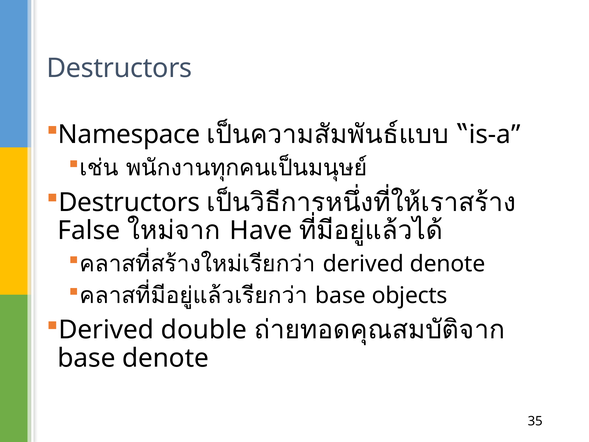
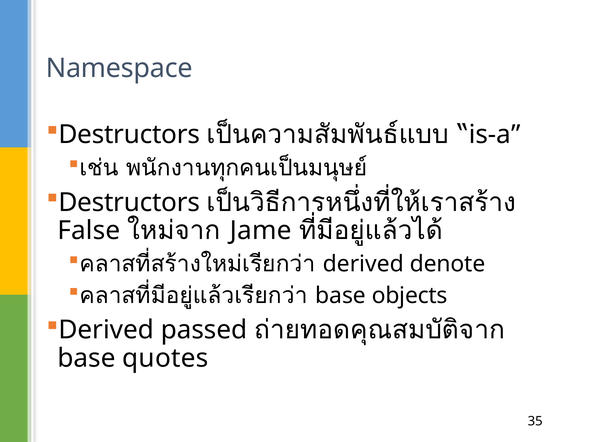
Destructors at (119, 68): Destructors -> Namespace
Namespace at (129, 135): Namespace -> Destructors
Have: Have -> Jame
double: double -> passed
base denote: denote -> quotes
